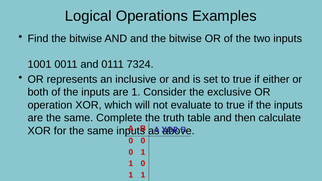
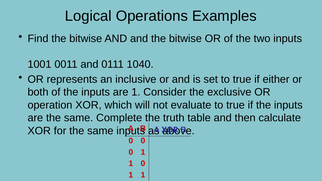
7324: 7324 -> 1040
